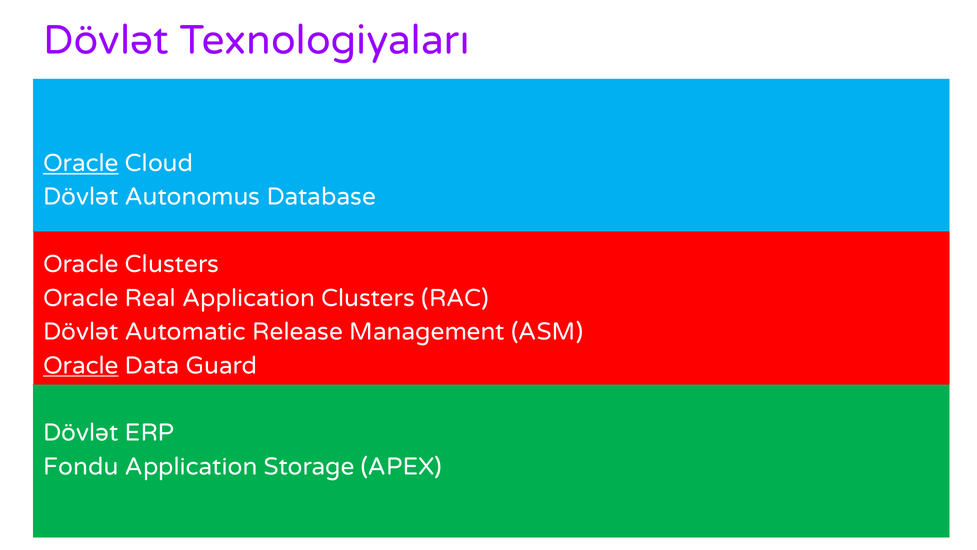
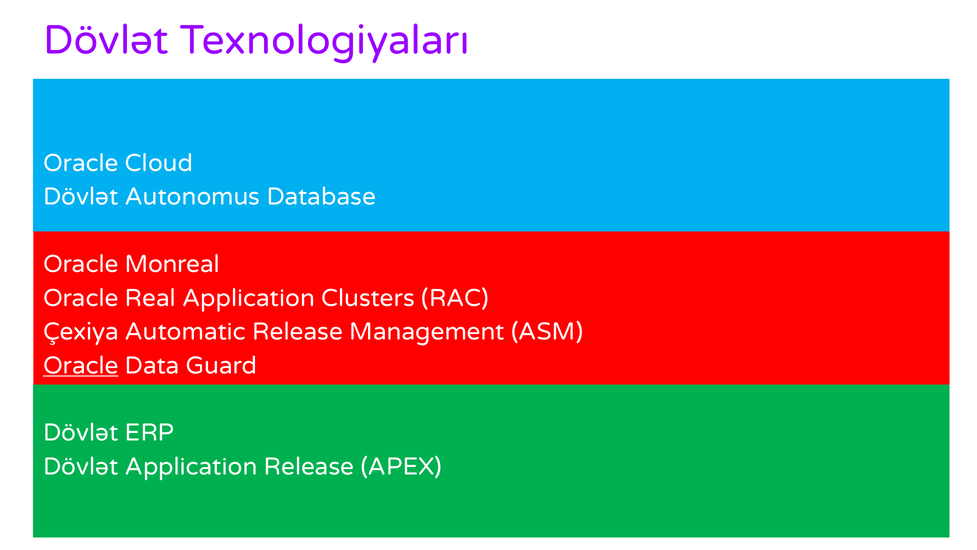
Oracle at (81, 163) underline: present -> none
Oracle Clusters: Clusters -> Monreal
Dövlət at (81, 332): Dövlət -> Çexiya
Fondu at (81, 466): Fondu -> Dövlət
Application Storage: Storage -> Release
